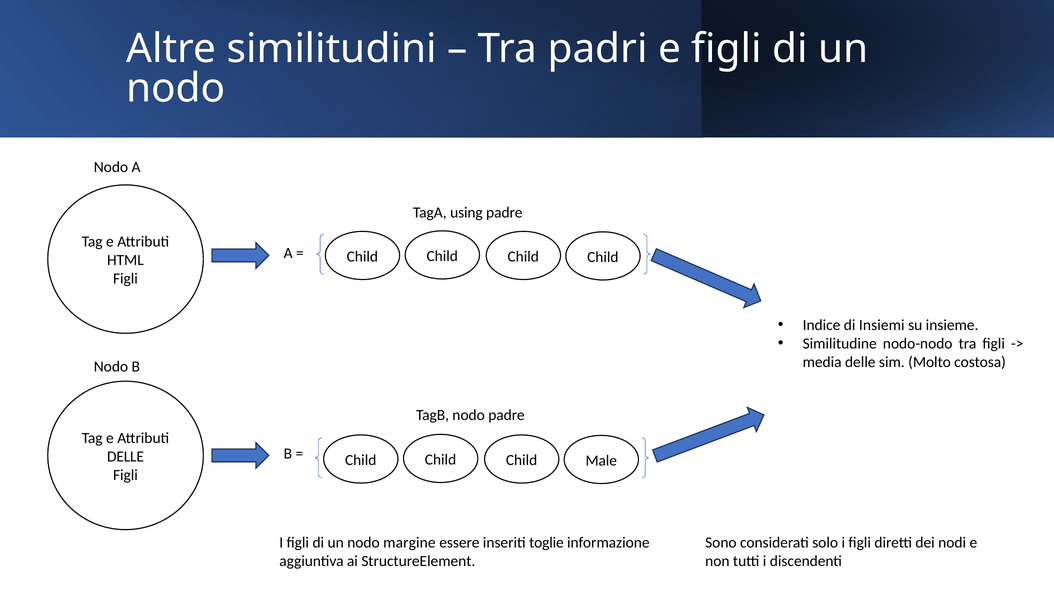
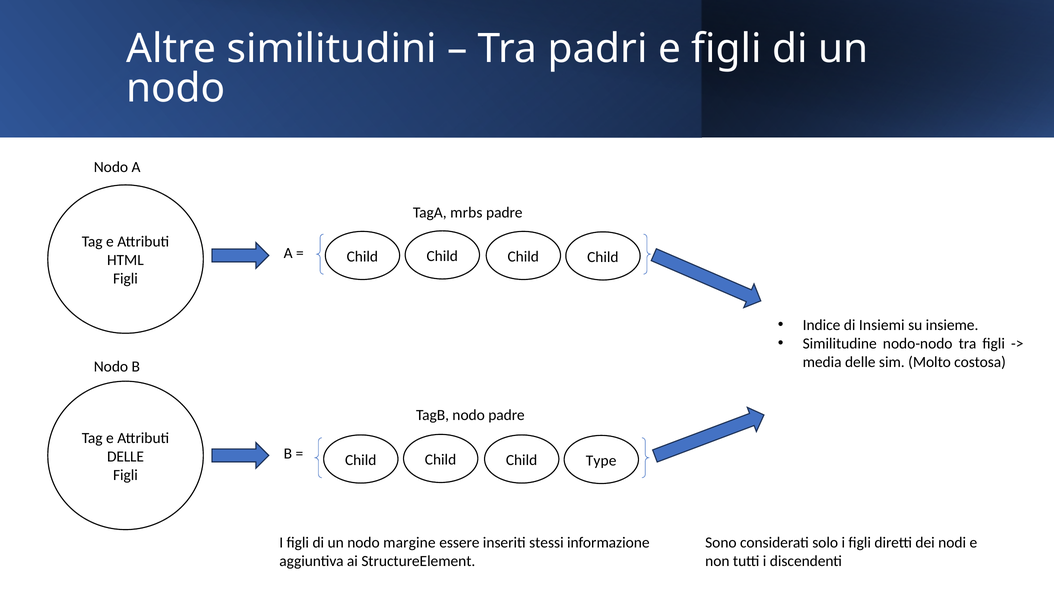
using: using -> mrbs
Male: Male -> Type
toglie: toglie -> stessi
